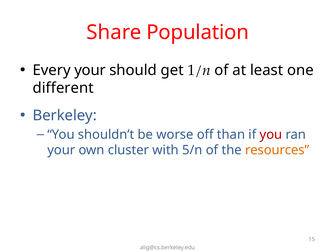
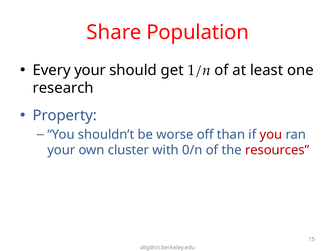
different: different -> research
Berkeley: Berkeley -> Property
5/n: 5/n -> 0/n
resources colour: orange -> red
